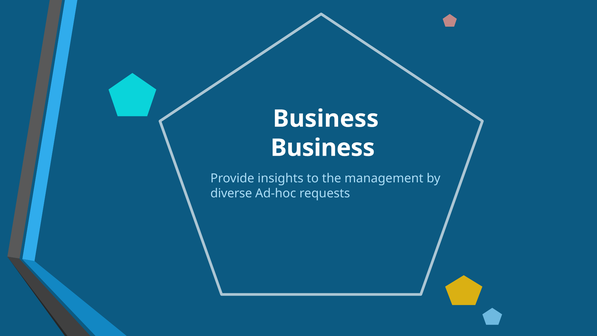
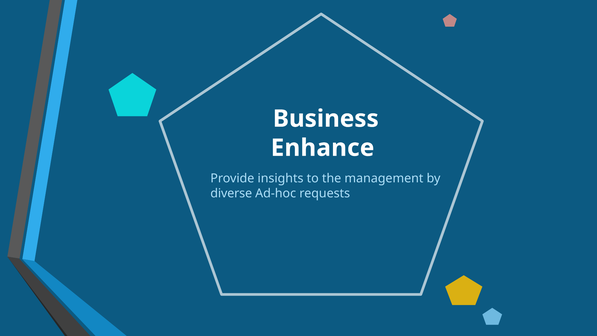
Business at (323, 148): Business -> Enhance
